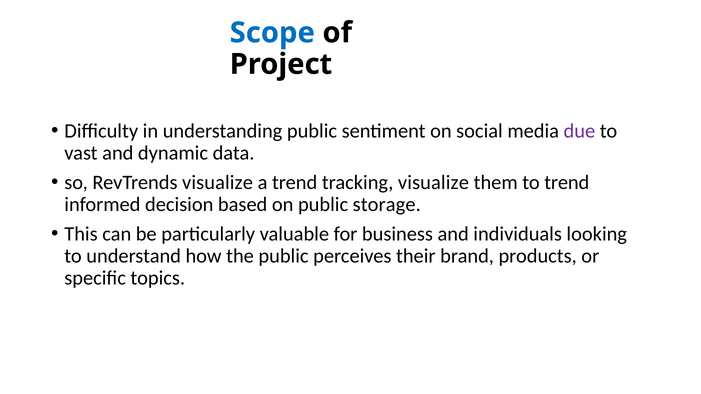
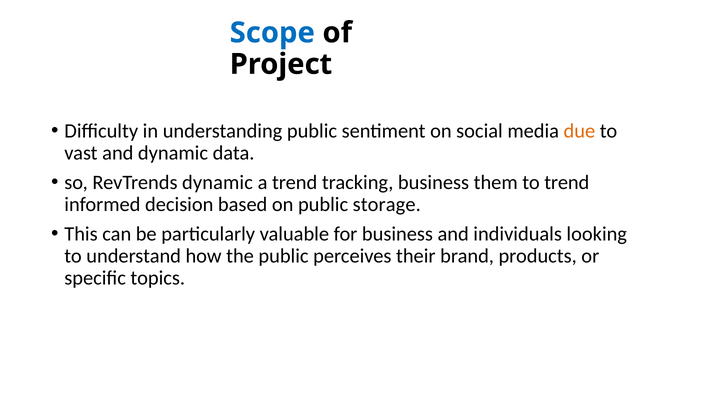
due colour: purple -> orange
RevTrends visualize: visualize -> dynamic
tracking visualize: visualize -> business
